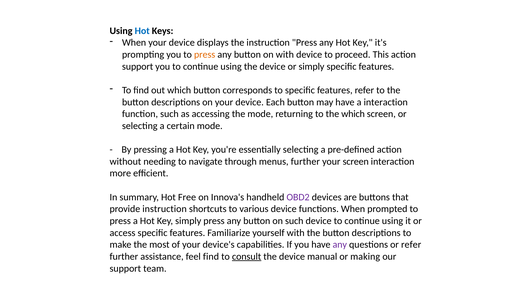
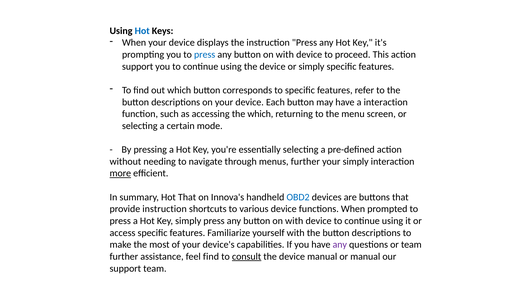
press at (205, 55) colour: orange -> blue
the mode: mode -> which
the which: which -> menu
your screen: screen -> simply
more underline: none -> present
Hot Free: Free -> That
OBD2 colour: purple -> blue
such at (294, 221): such -> with
or refer: refer -> team
or making: making -> manual
